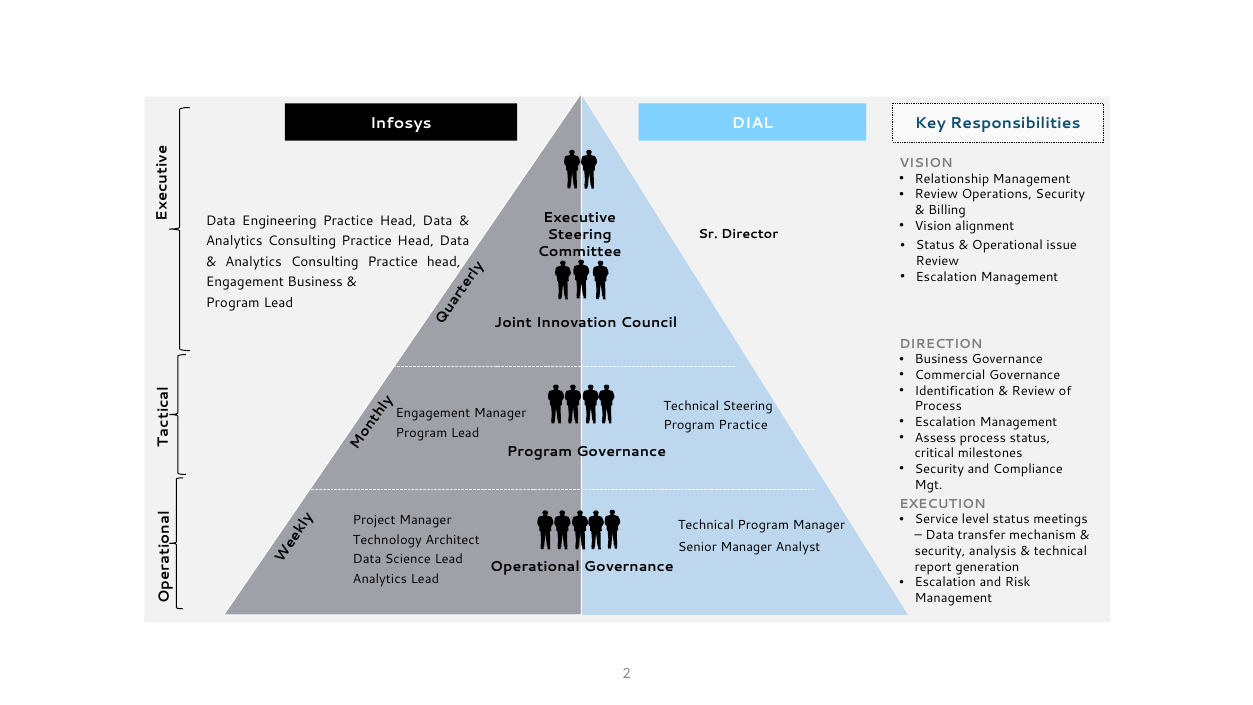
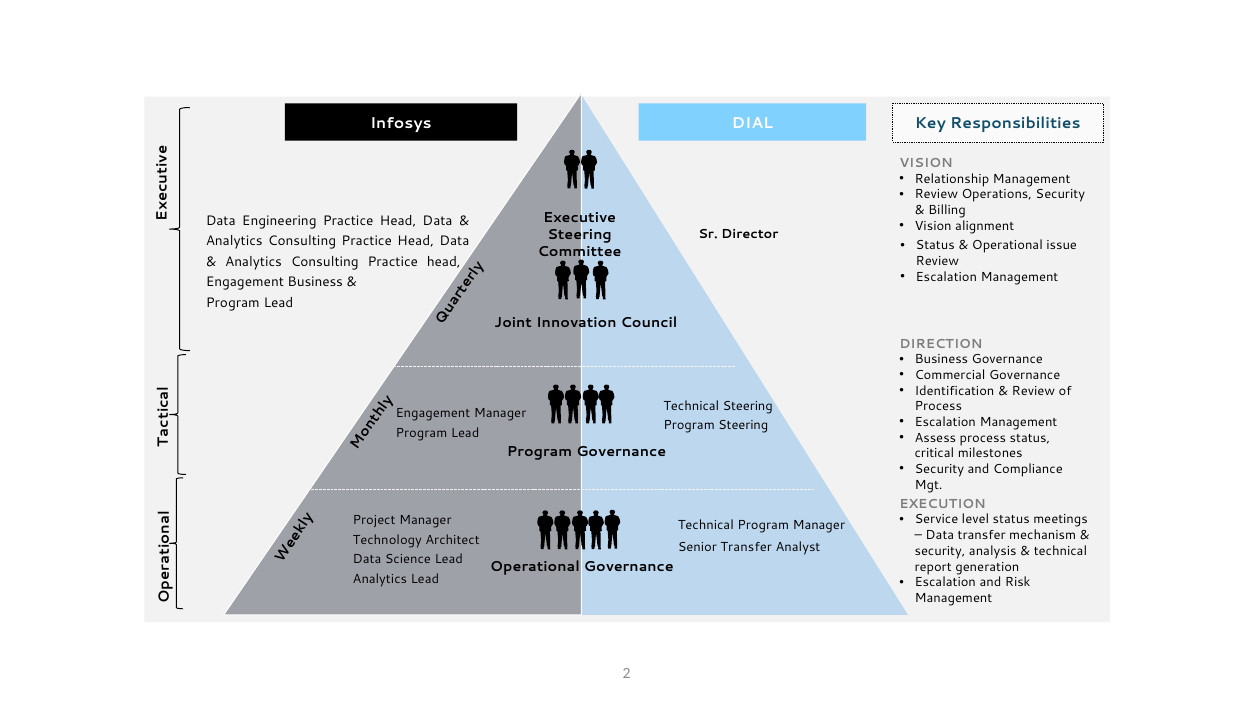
Program Practice: Practice -> Steering
Senior Manager: Manager -> Transfer
